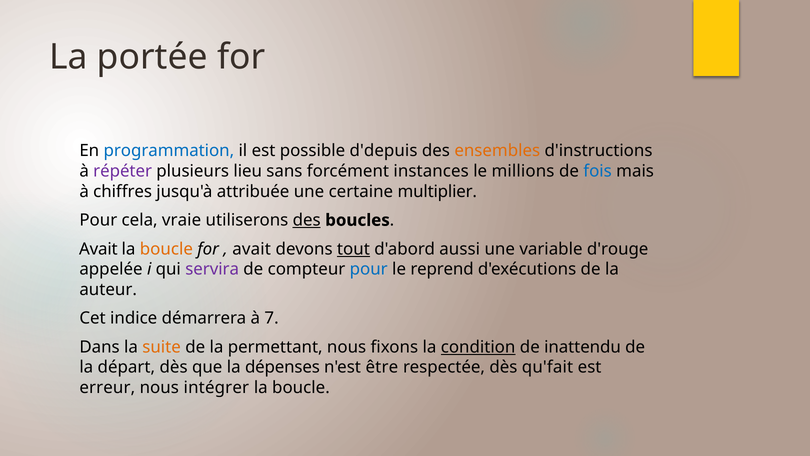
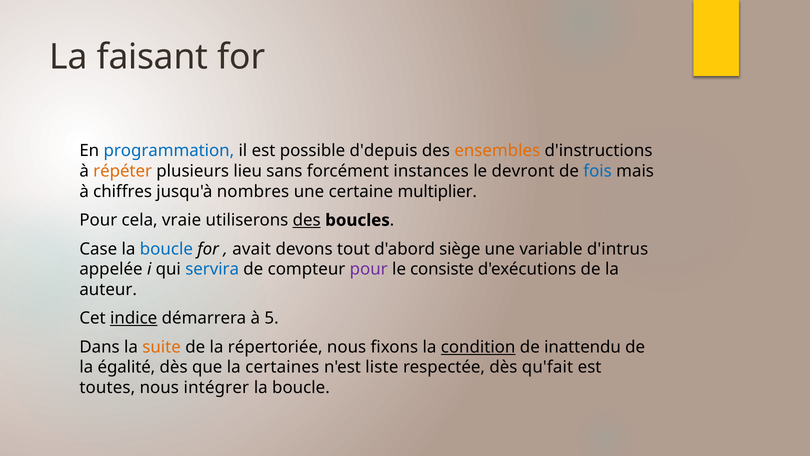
portée: portée -> faisant
répéter colour: purple -> orange
millions: millions -> devront
attribuée: attribuée -> nombres
Avait at (98, 249): Avait -> Case
boucle at (166, 249) colour: orange -> blue
tout underline: present -> none
aussi: aussi -> siège
d'rouge: d'rouge -> d'intrus
servira colour: purple -> blue
pour at (369, 269) colour: blue -> purple
reprend: reprend -> consiste
indice underline: none -> present
7: 7 -> 5
permettant: permettant -> répertoriée
départ: départ -> égalité
dépenses: dépenses -> certaines
être: être -> liste
erreur: erreur -> toutes
